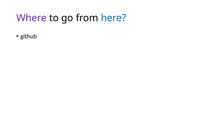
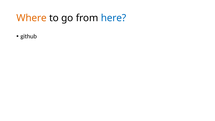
Where colour: purple -> orange
